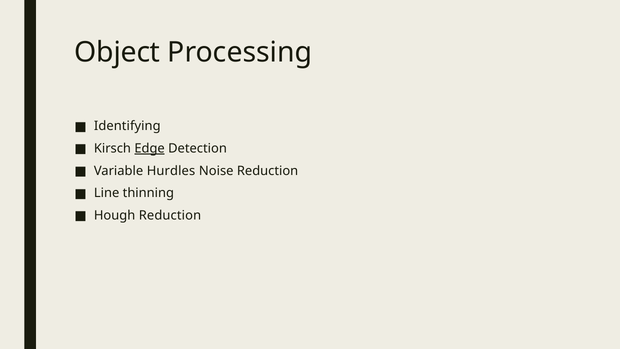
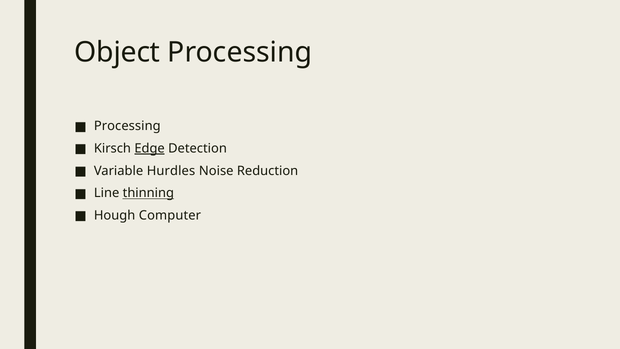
Identifying at (127, 126): Identifying -> Processing
thinning underline: none -> present
Hough Reduction: Reduction -> Computer
